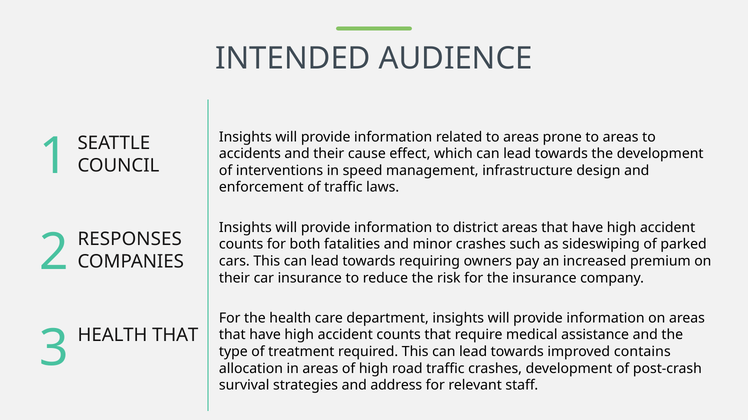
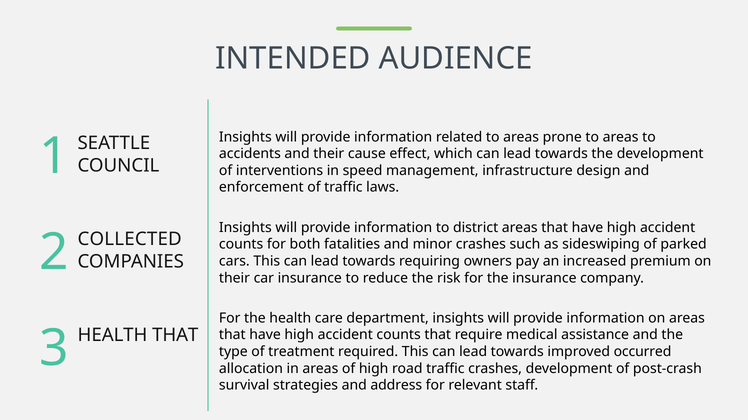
RESPONSES: RESPONSES -> COLLECTED
contains: contains -> occurred
